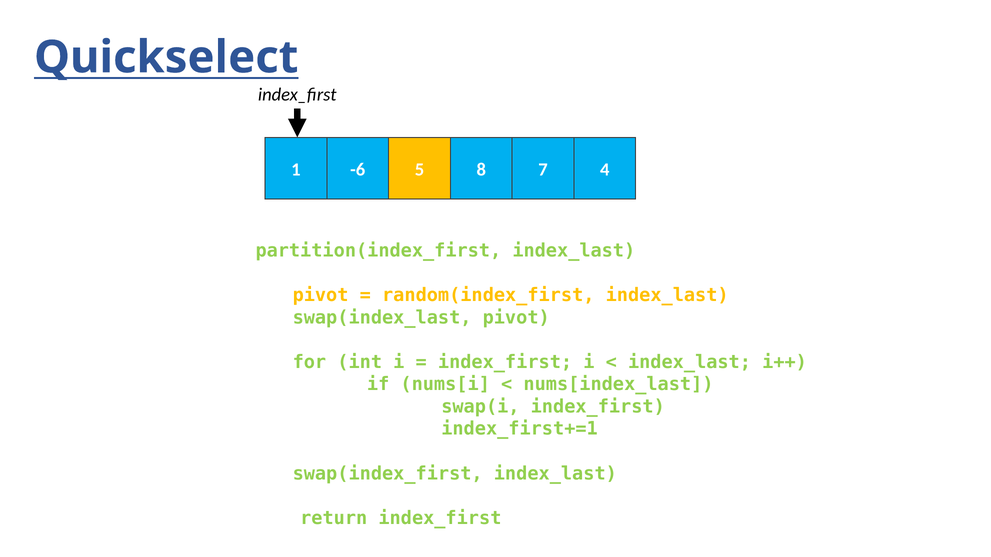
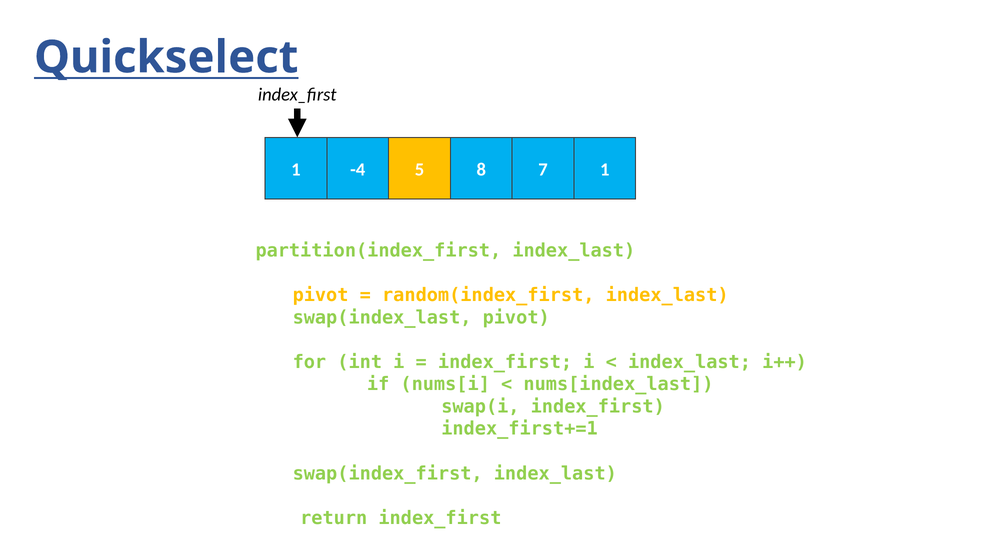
-6: -6 -> -4
7 4: 4 -> 1
